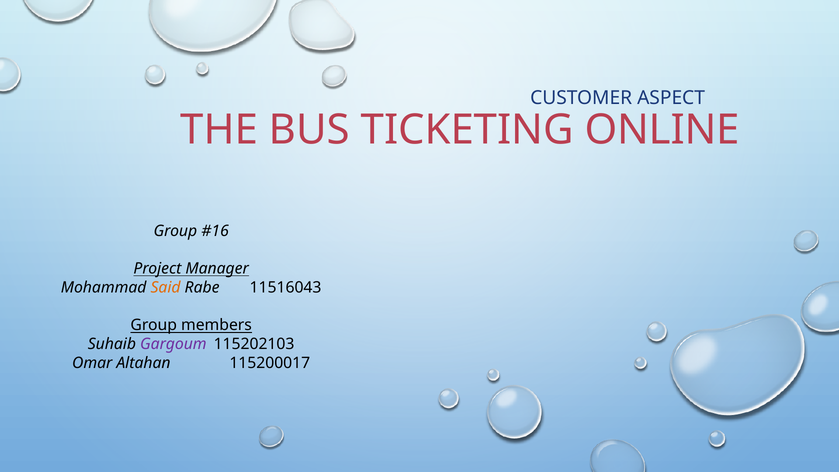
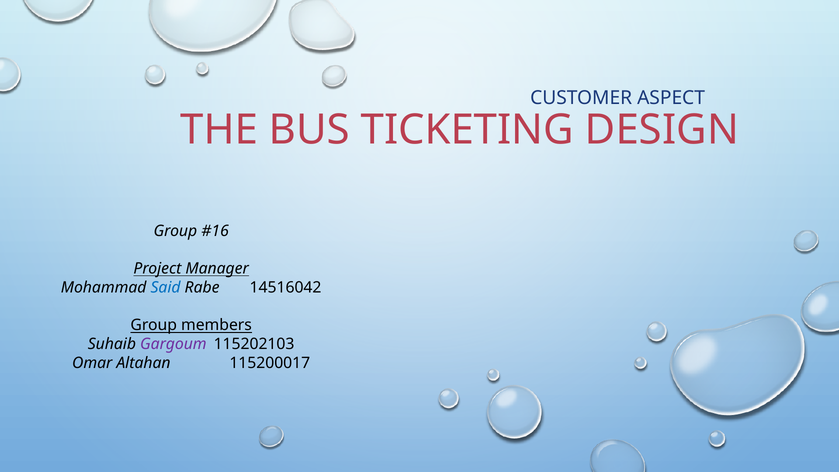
ONLINE: ONLINE -> DESIGN
Said colour: orange -> blue
11516043: 11516043 -> 14516042
